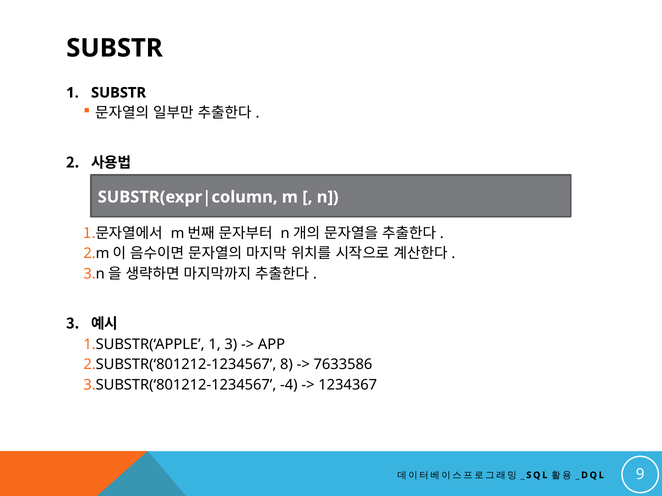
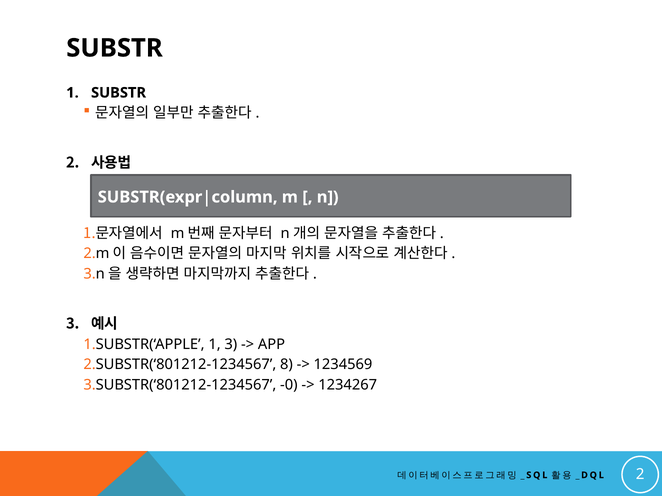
7633586: 7633586 -> 1234569
-4: -4 -> -0
1234367: 1234367 -> 1234267
9 at (640, 475): 9 -> 2
